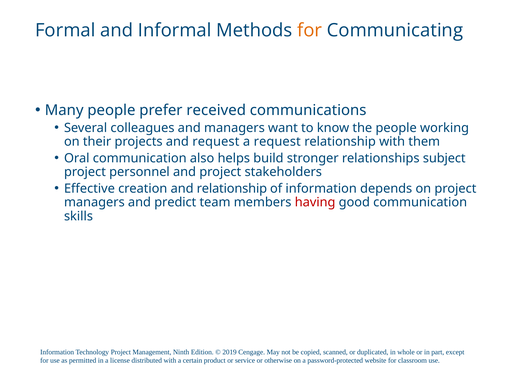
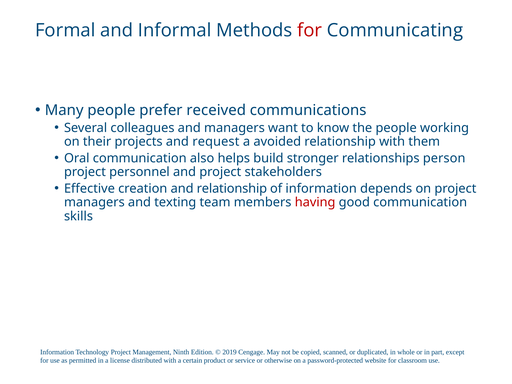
for at (310, 30) colour: orange -> red
a request: request -> avoided
subject: subject -> person
predict: predict -> texting
